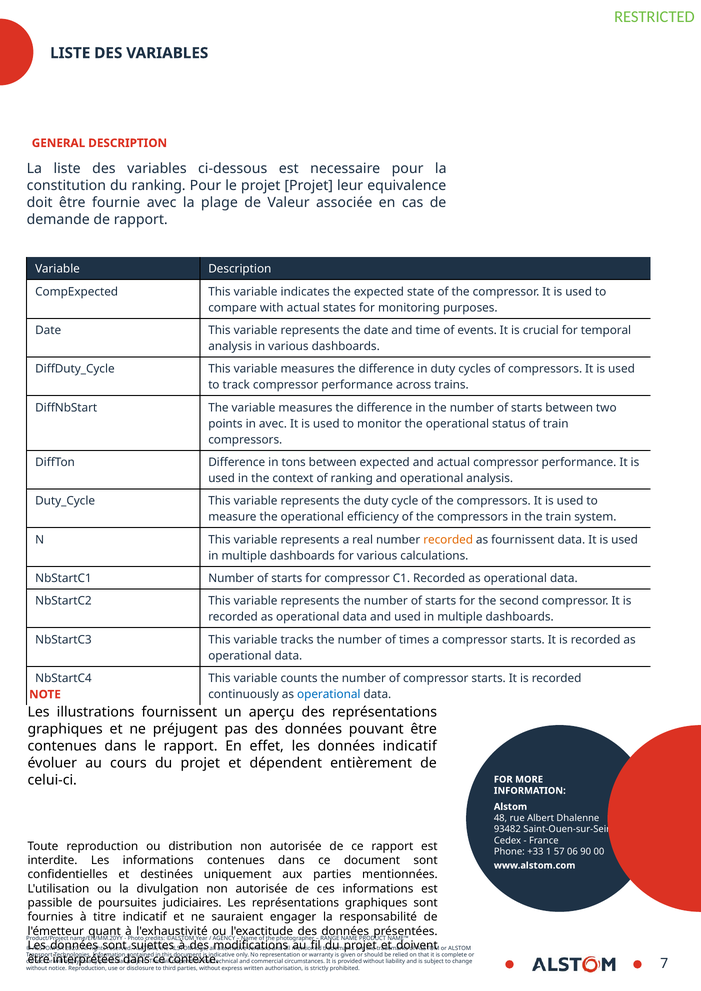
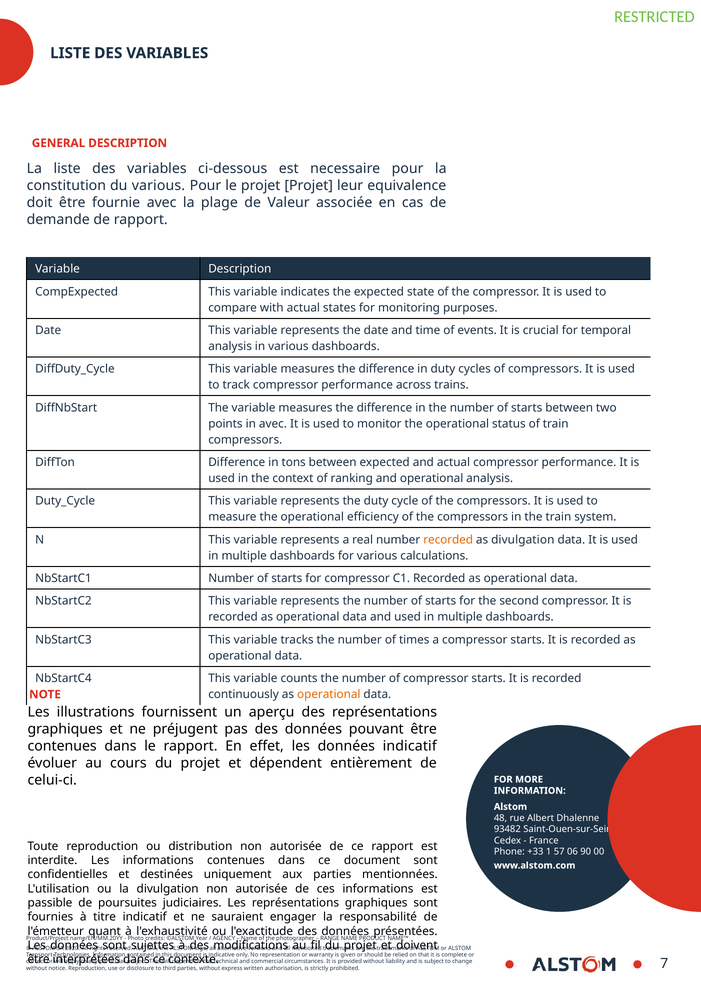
du ranking: ranking -> various
as fournissent: fournissent -> divulgation
operational at (329, 695) colour: blue -> orange
